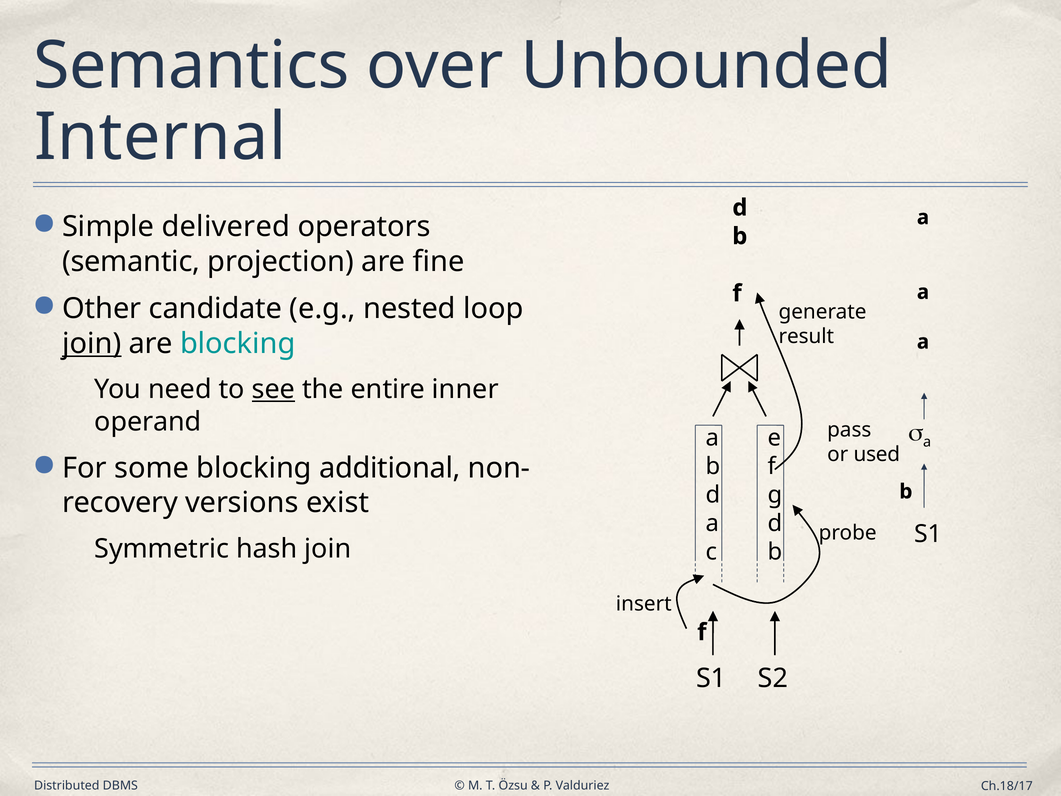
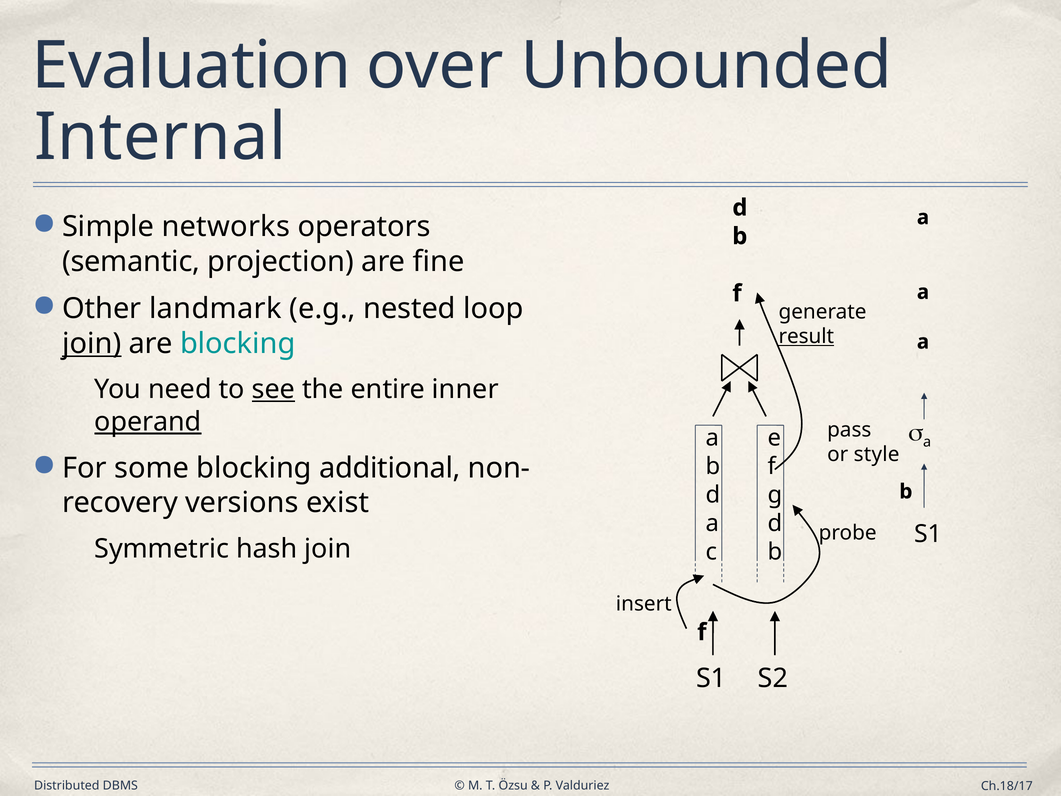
Semantics: Semantics -> Evaluation
delivered: delivered -> networks
candidate: candidate -> landmark
result underline: none -> present
operand underline: none -> present
used: used -> style
